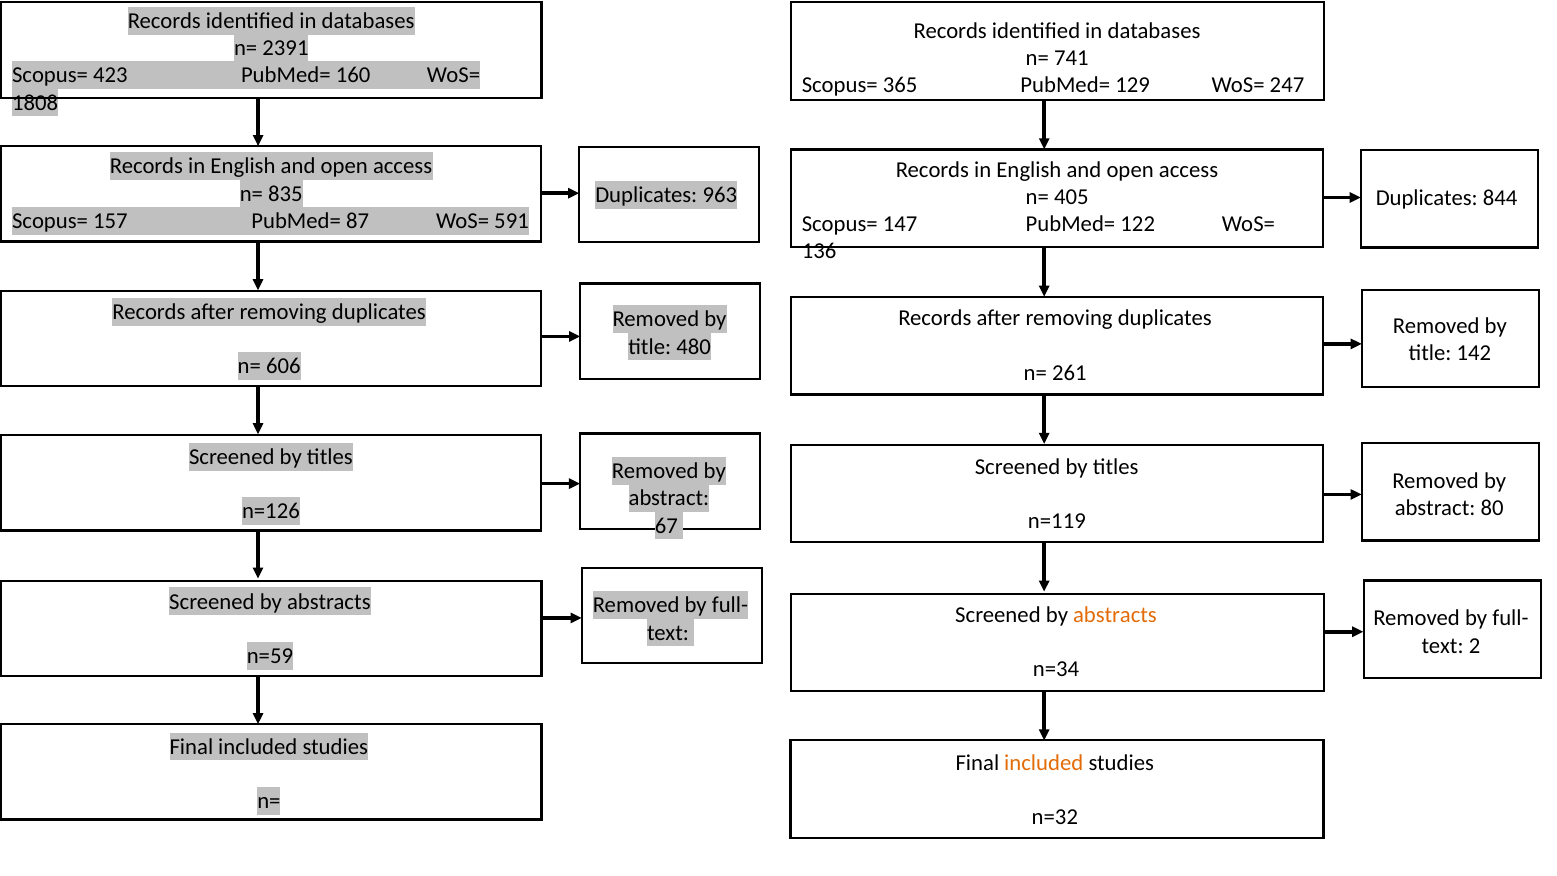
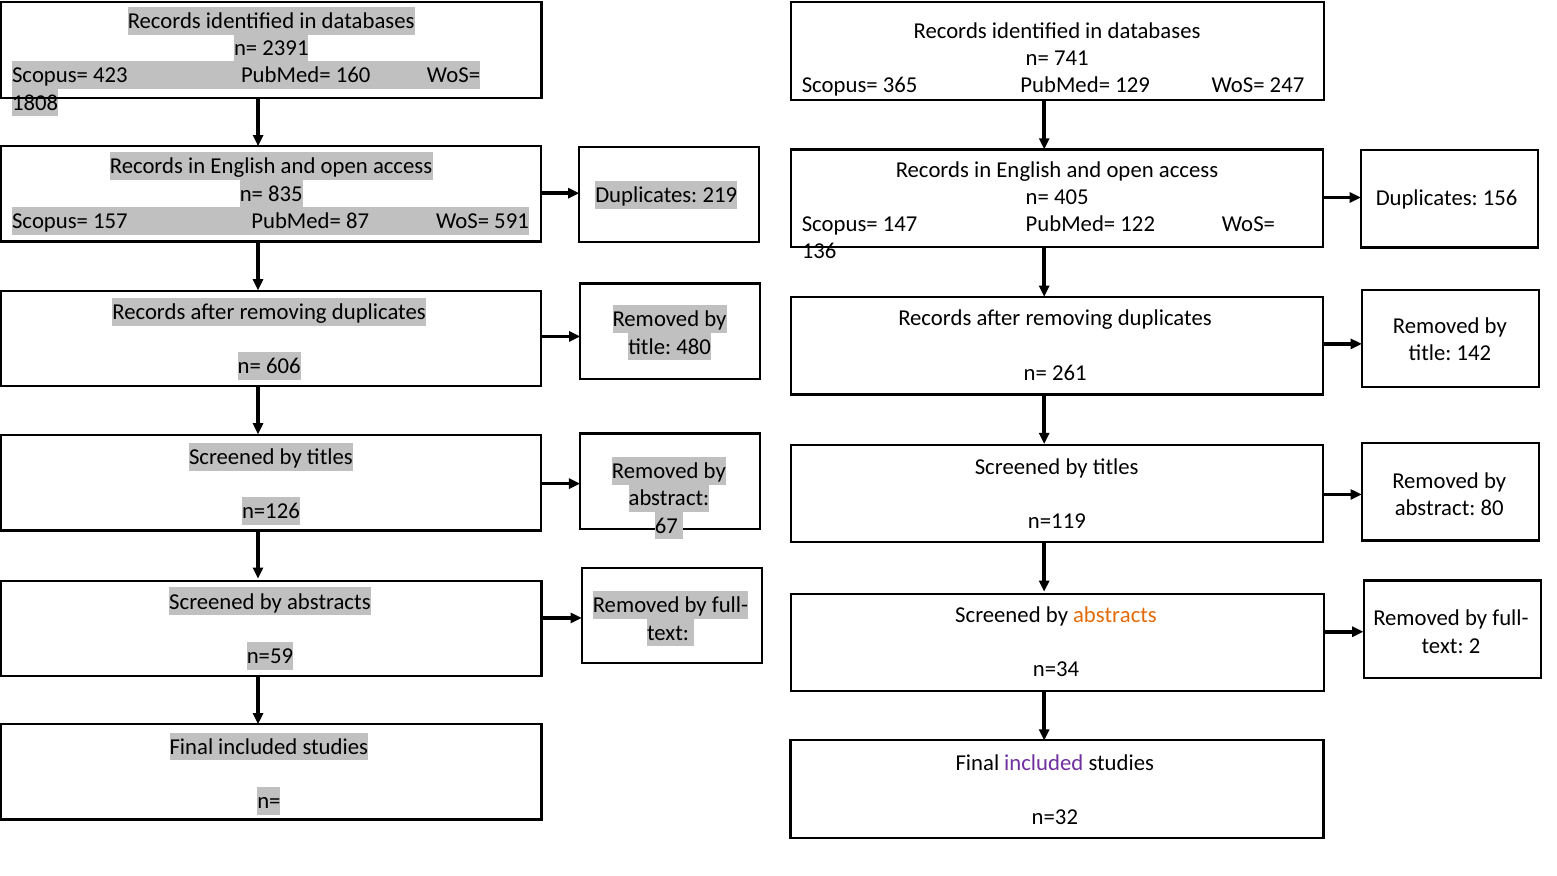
963: 963 -> 219
844: 844 -> 156
included at (1044, 763) colour: orange -> purple
